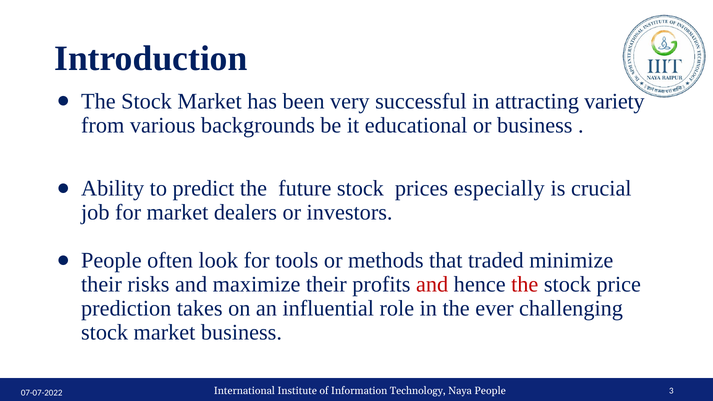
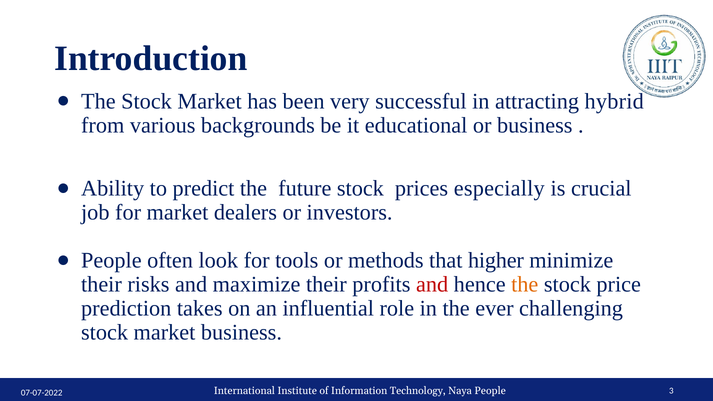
variety: variety -> hybrid
traded: traded -> higher
the at (525, 284) colour: red -> orange
